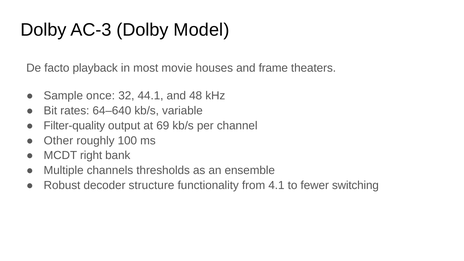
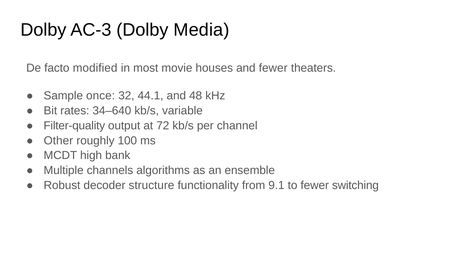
Model: Model -> Media
playback: playback -> modified
and frame: frame -> fewer
64–640: 64–640 -> 34–640
69: 69 -> 72
right: right -> high
thresholds: thresholds -> algorithms
4.1: 4.1 -> 9.1
